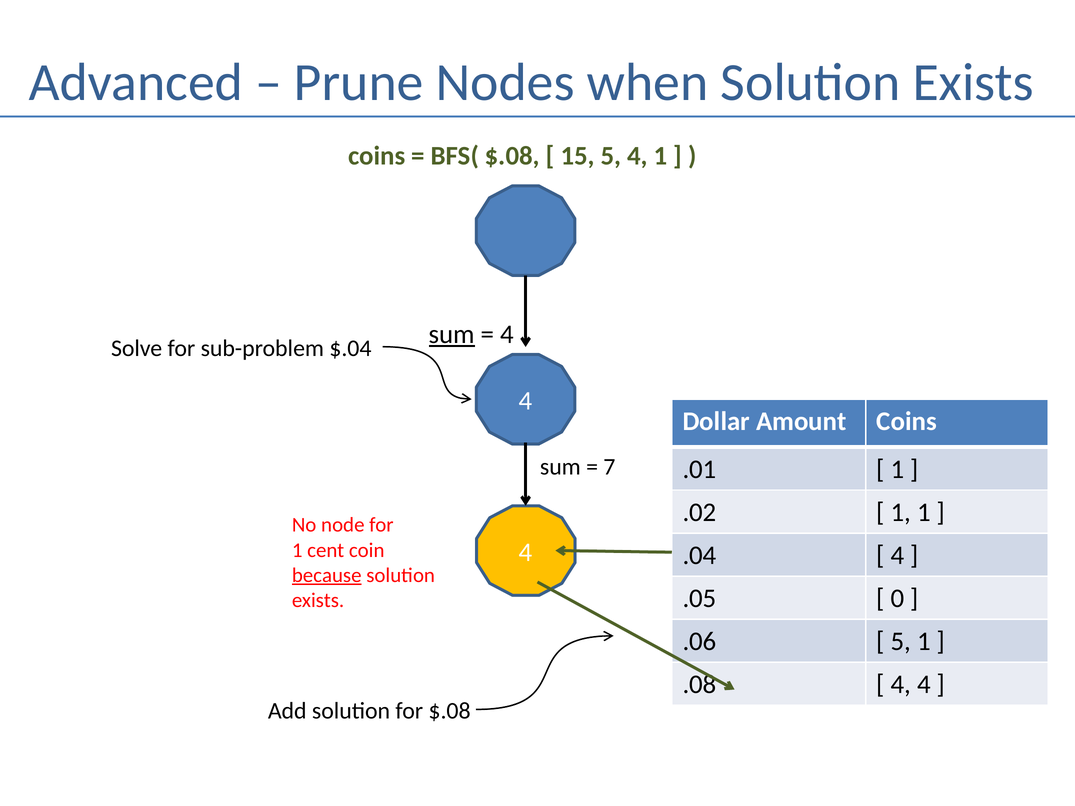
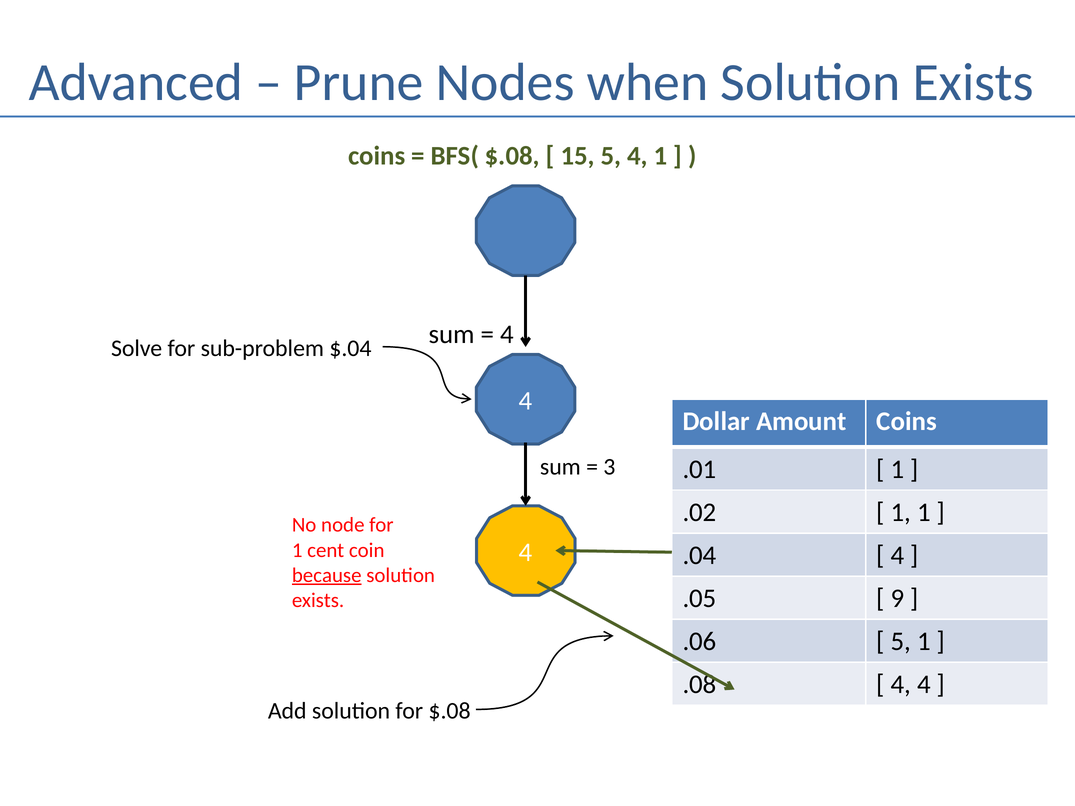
sum at (452, 335) underline: present -> none
7: 7 -> 3
0: 0 -> 9
